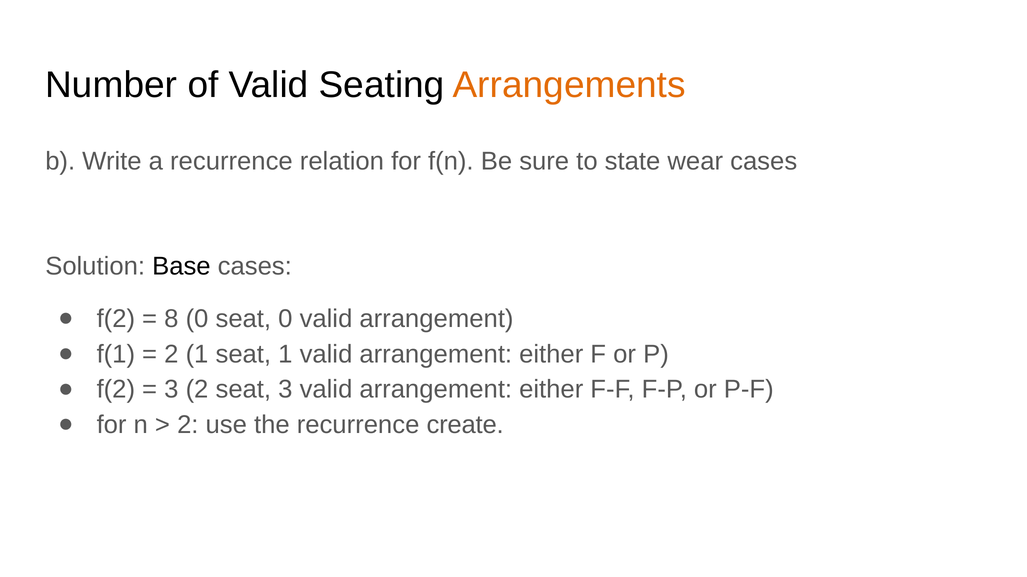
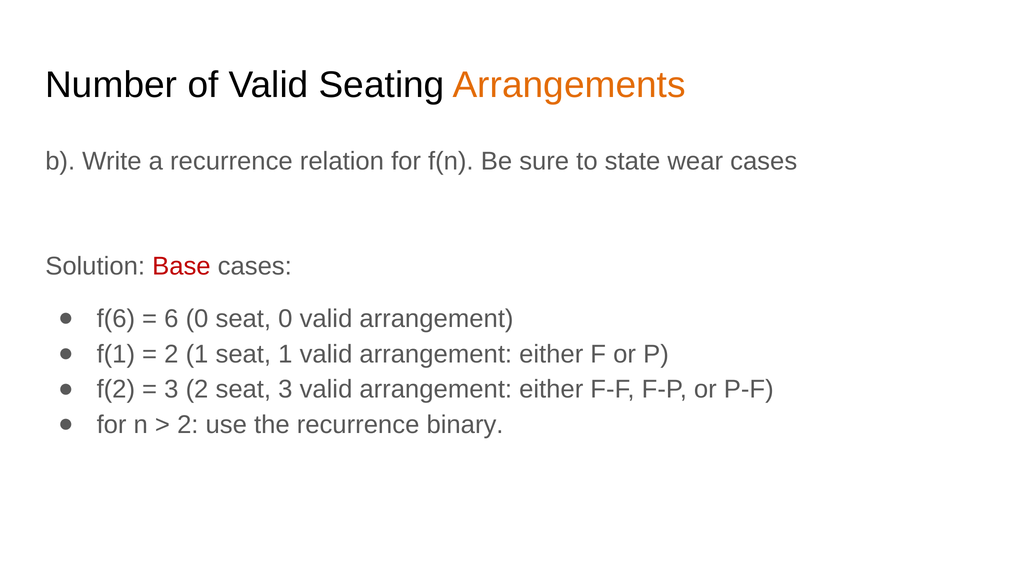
Base colour: black -> red
f(2 at (116, 319): f(2 -> f(6
8: 8 -> 6
create: create -> binary
